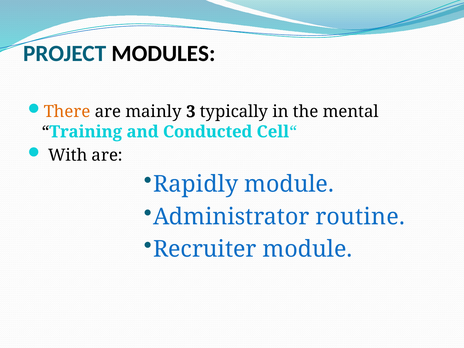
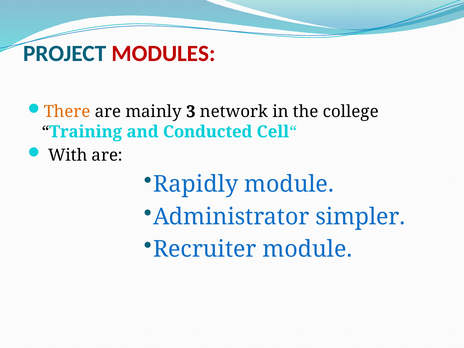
MODULES colour: black -> red
typically: typically -> network
mental: mental -> college
routine: routine -> simpler
